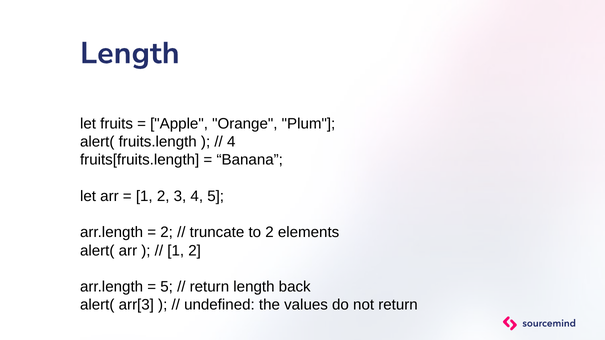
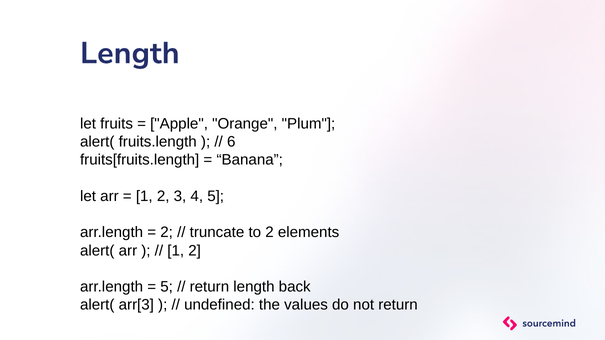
4 at (231, 142): 4 -> 6
